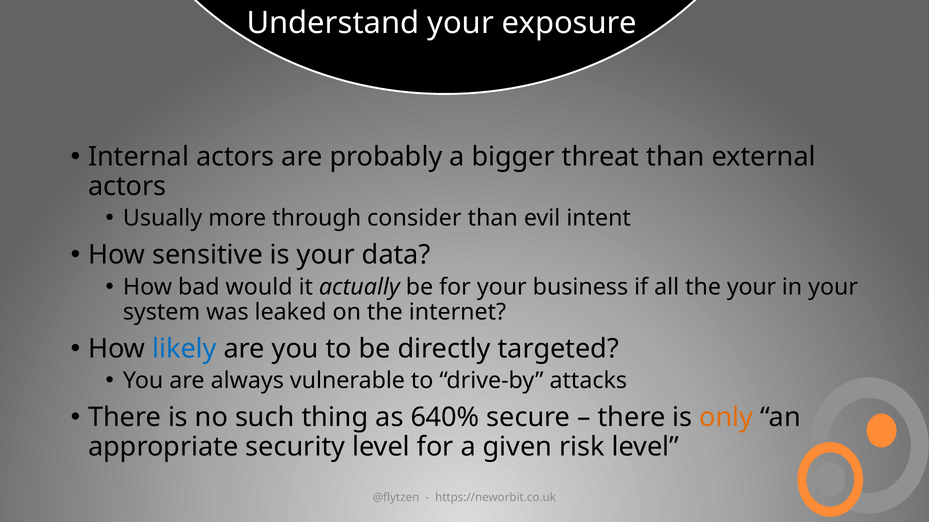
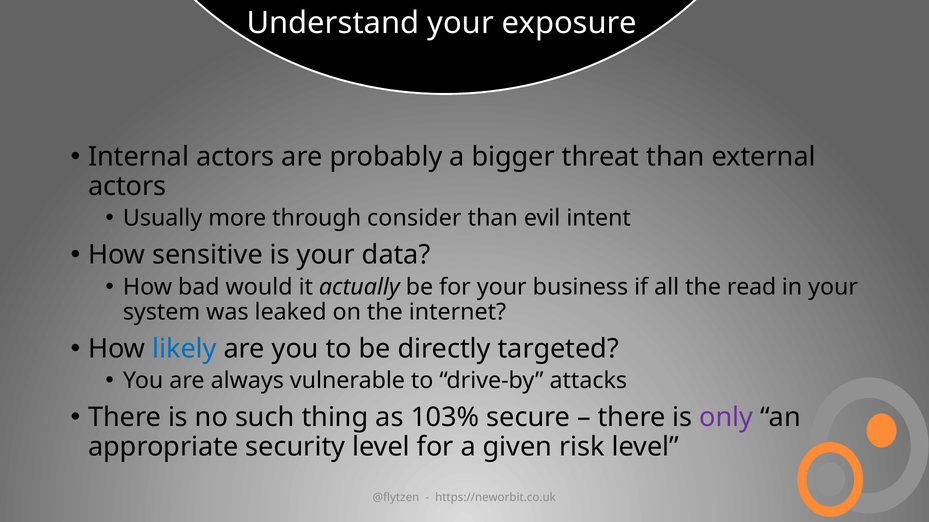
the your: your -> read
640%: 640% -> 103%
only colour: orange -> purple
